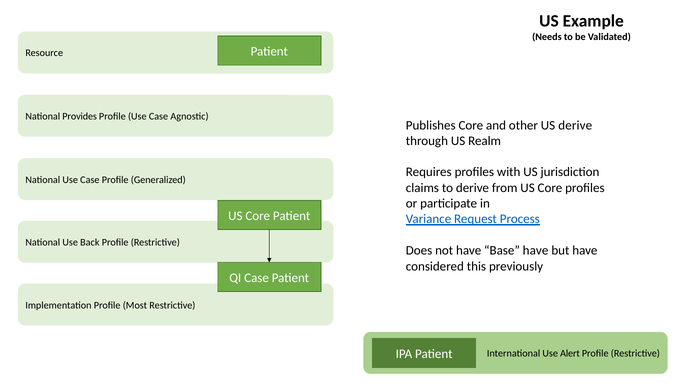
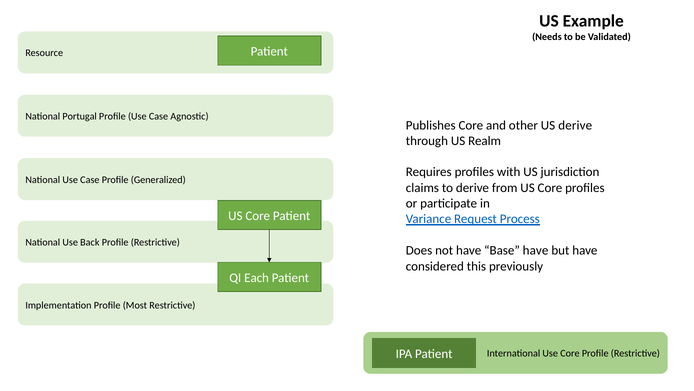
Provides: Provides -> Portugal
QI Case: Case -> Each
Use Alert: Alert -> Core
